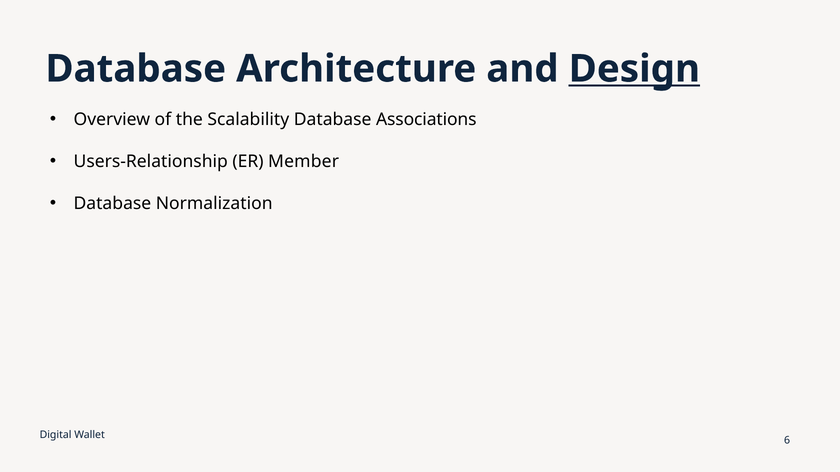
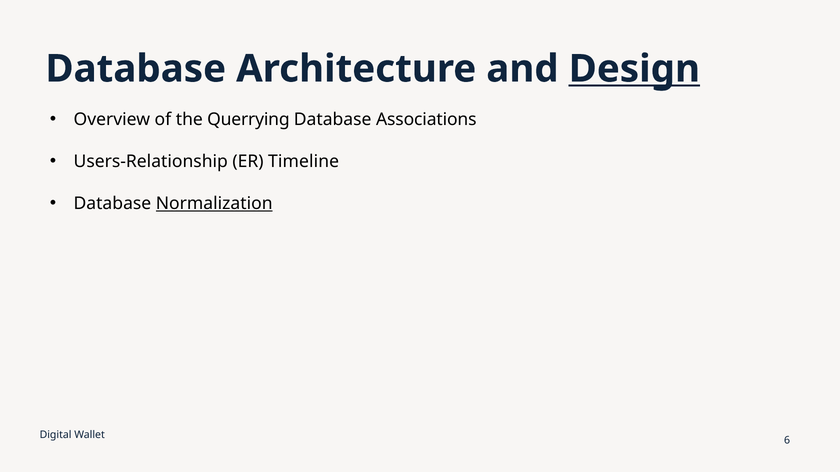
Scalability: Scalability -> Querrying
Member: Member -> Timeline
Normalization underline: none -> present
